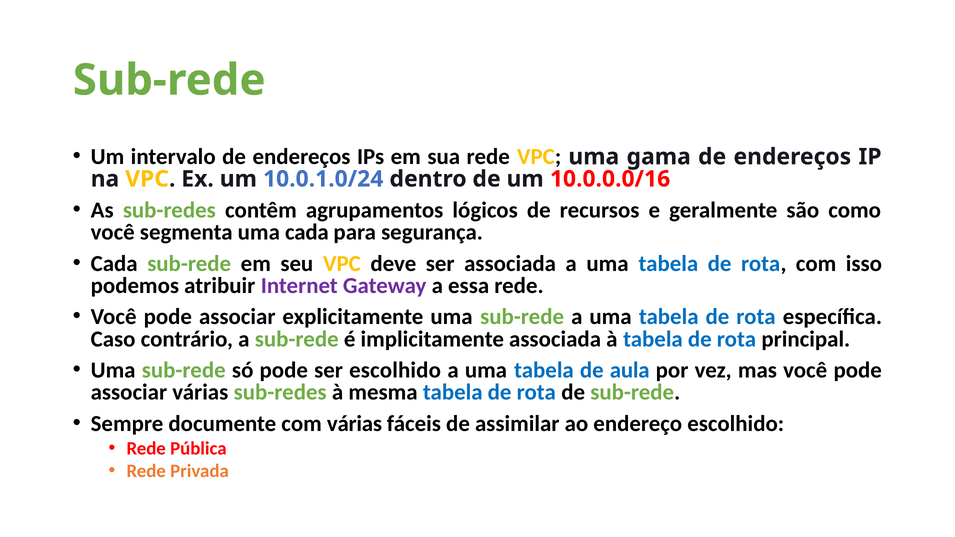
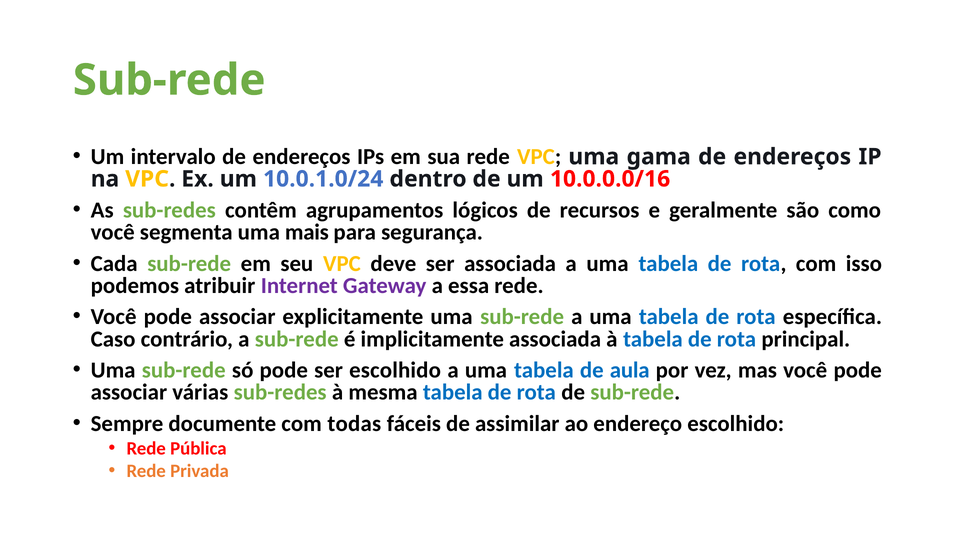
uma cada: cada -> mais
com várias: várias -> todas
